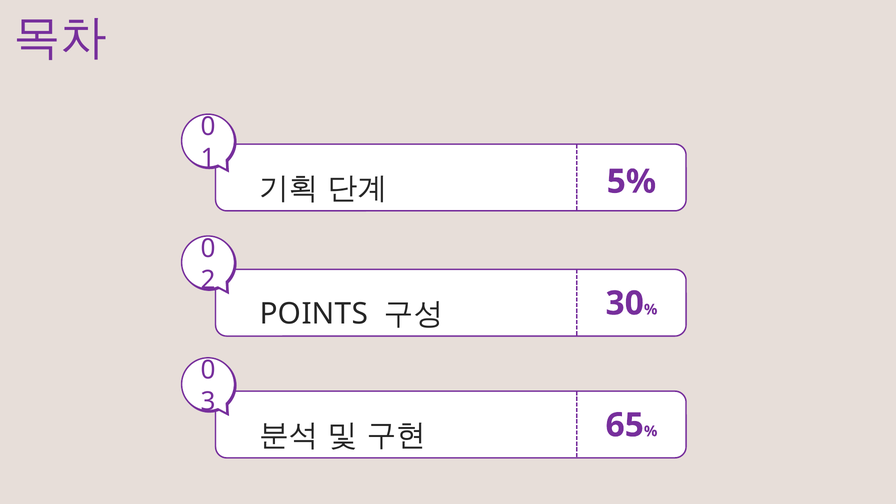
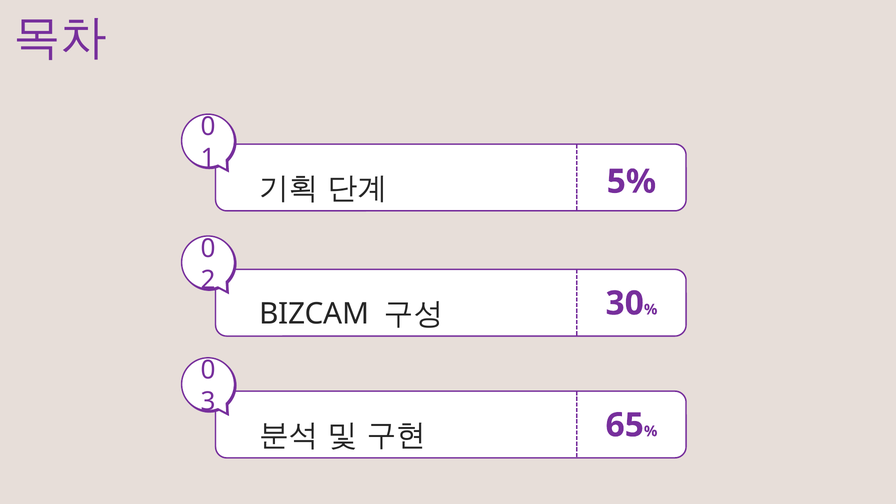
POINTS: POINTS -> BIZCAM
